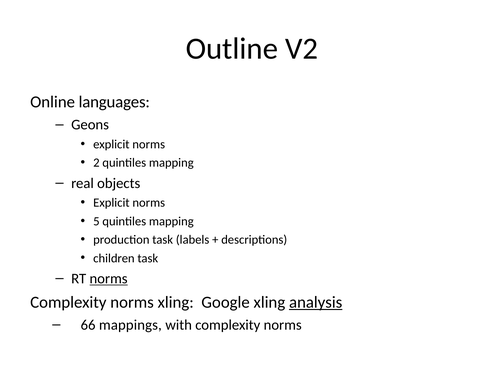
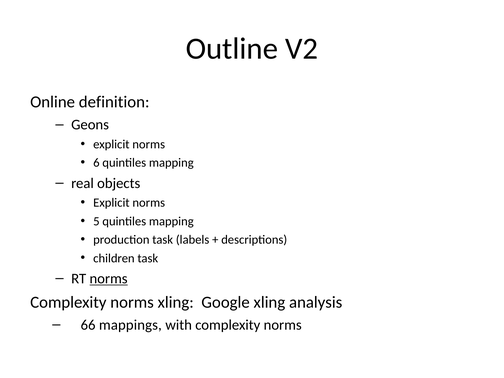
languages: languages -> definition
2: 2 -> 6
analysis underline: present -> none
